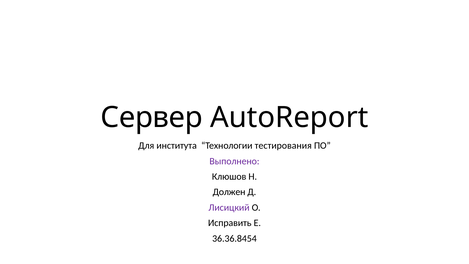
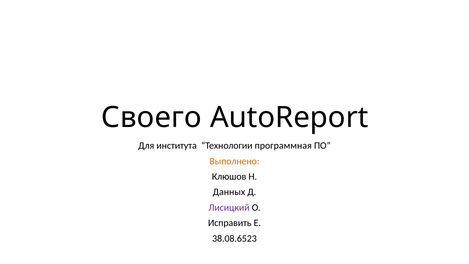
Сервер: Сервер -> Своего
тестирования: тестирования -> программная
Выполнено colour: purple -> orange
Должен: Должен -> Данных
36.36.8454: 36.36.8454 -> 38.08.6523
